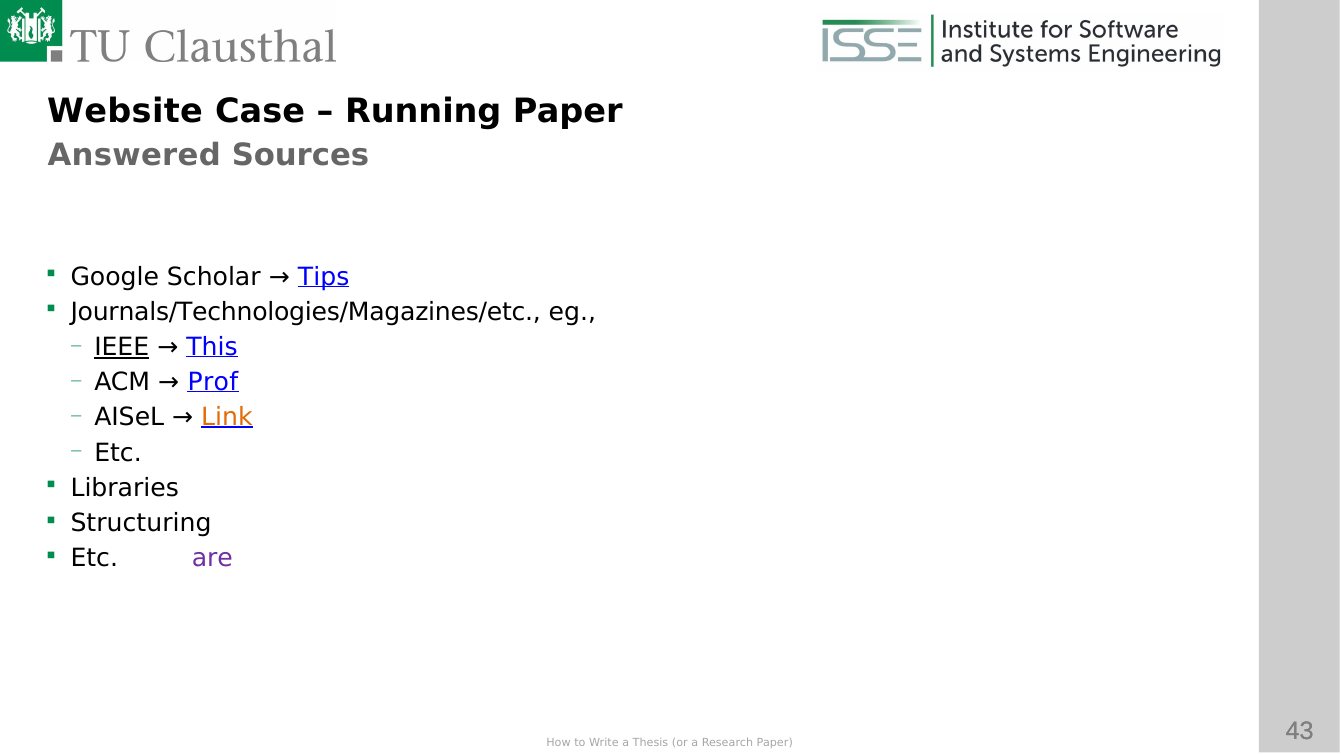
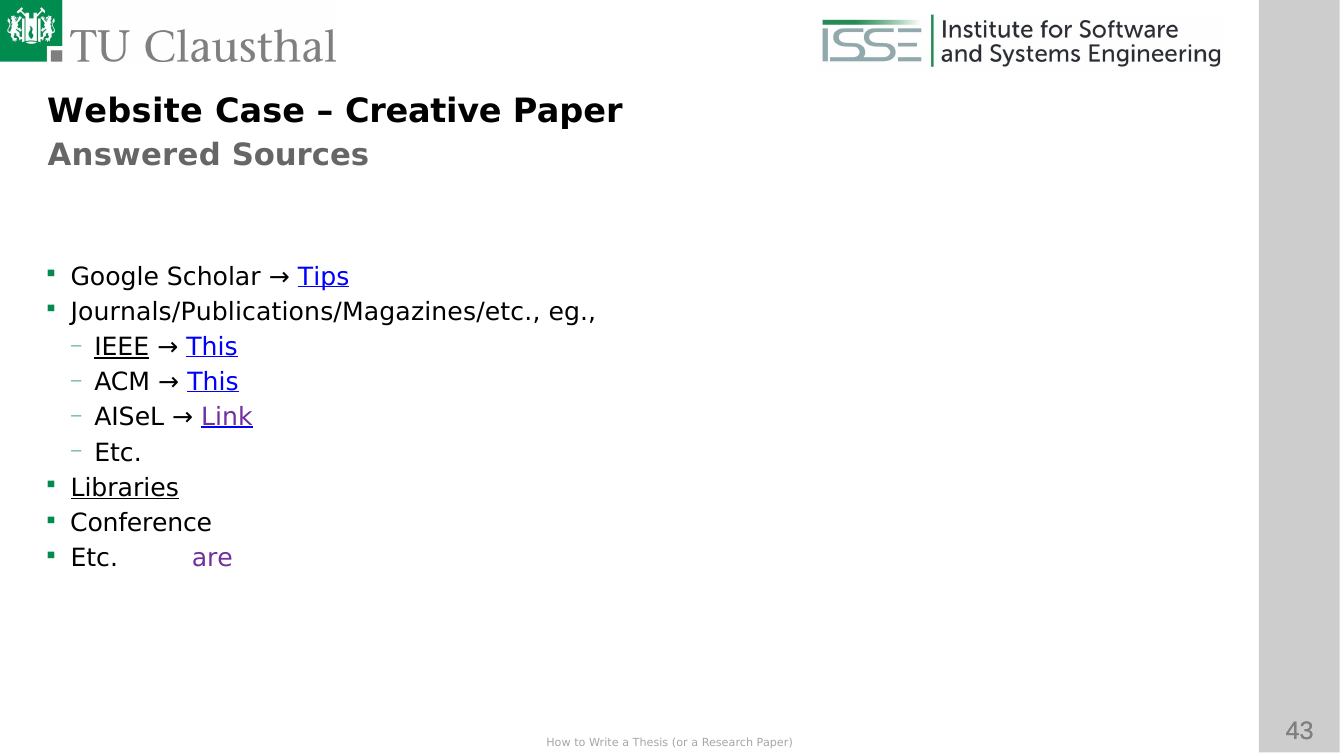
Running: Running -> Creative
Journals/Technologies/Magazines/etc: Journals/Technologies/Magazines/etc -> Journals/Publications/Magazines/etc
Prof at (213, 383): Prof -> This
Link colour: orange -> purple
Libraries underline: none -> present
Structuring: Structuring -> Conference
